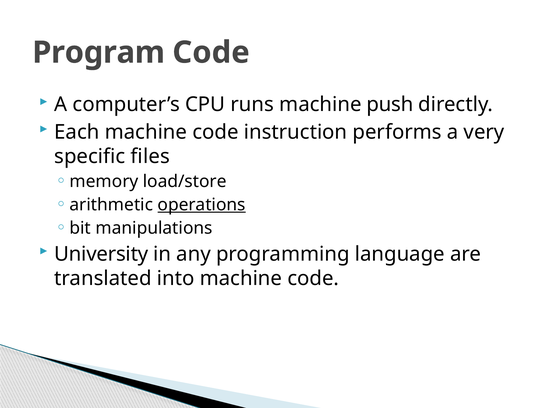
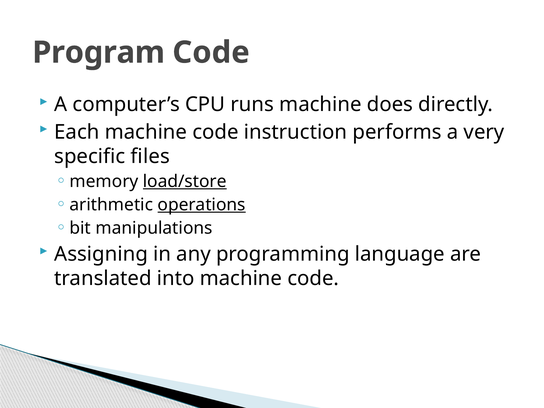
push: push -> does
load/store underline: none -> present
University: University -> Assigning
